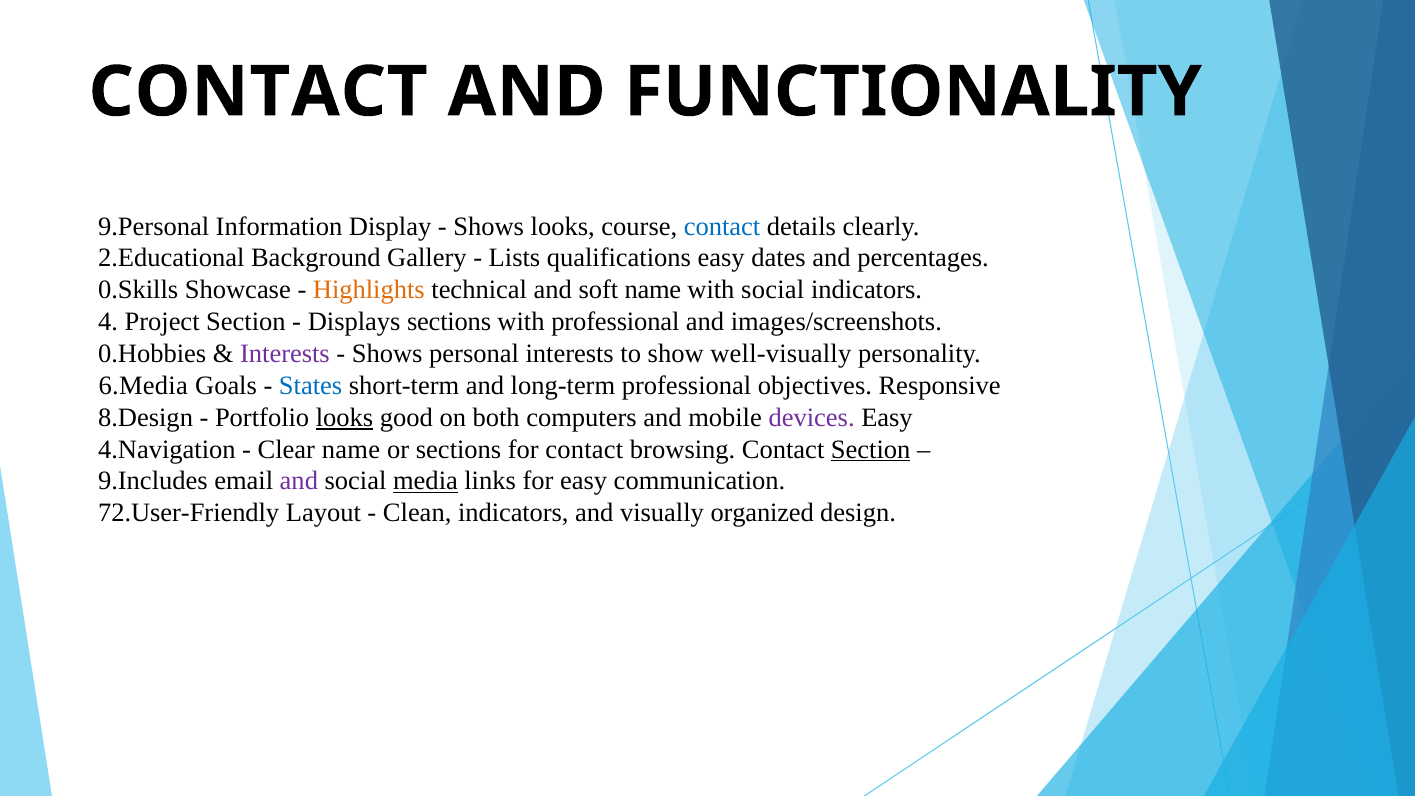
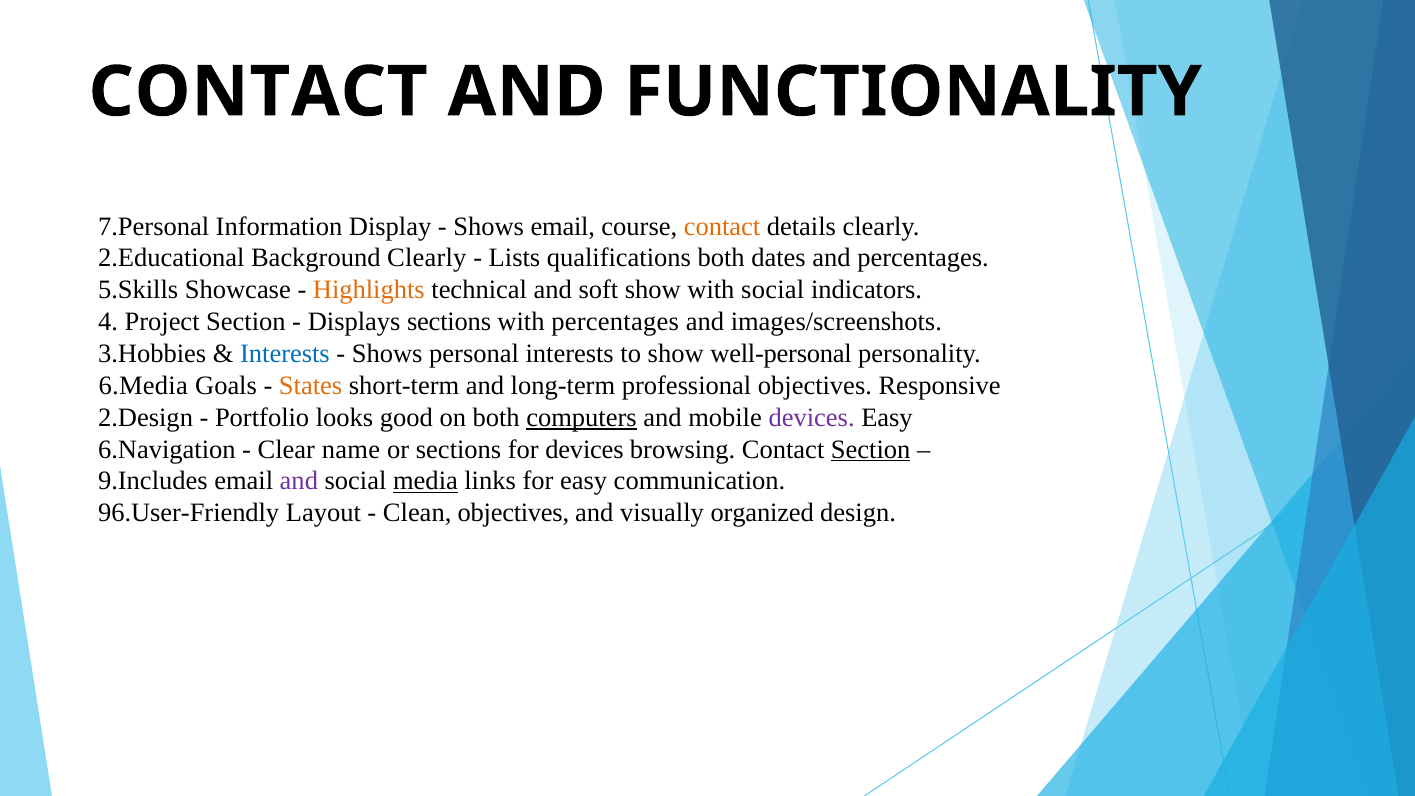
9.Personal: 9.Personal -> 7.Personal
Shows looks: looks -> email
contact at (722, 226) colour: blue -> orange
Background Gallery: Gallery -> Clearly
qualifications easy: easy -> both
0.Skills: 0.Skills -> 5.Skills
soft name: name -> show
with professional: professional -> percentages
0.Hobbies: 0.Hobbies -> 3.Hobbies
Interests at (285, 354) colour: purple -> blue
well-visually: well-visually -> well-personal
States colour: blue -> orange
8.Design: 8.Design -> 2.Design
looks at (345, 417) underline: present -> none
computers underline: none -> present
4.Navigation: 4.Navigation -> 6.Navigation
for contact: contact -> devices
72.User-Friendly: 72.User-Friendly -> 96.User-Friendly
Clean indicators: indicators -> objectives
